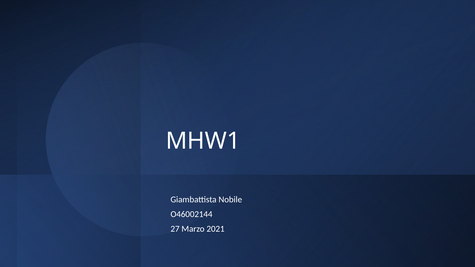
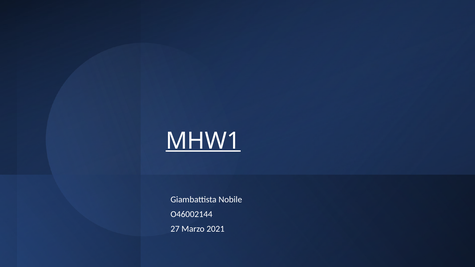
MHW1 underline: none -> present
